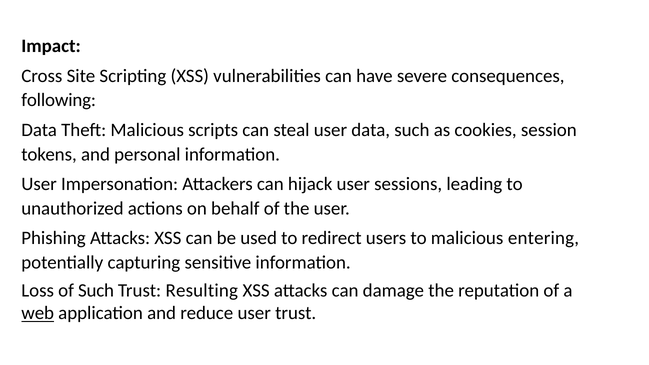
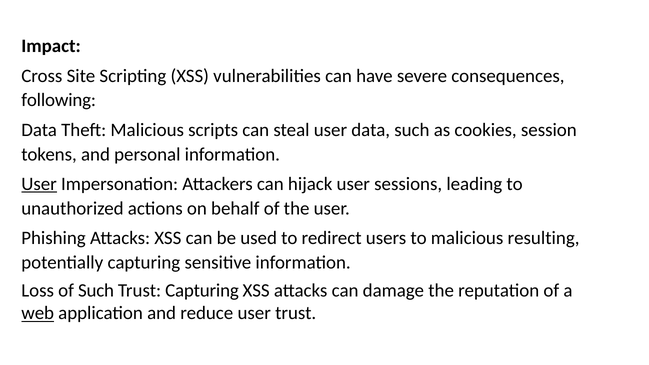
User at (39, 184) underline: none -> present
entering: entering -> resulting
Trust Resulting: Resulting -> Capturing
